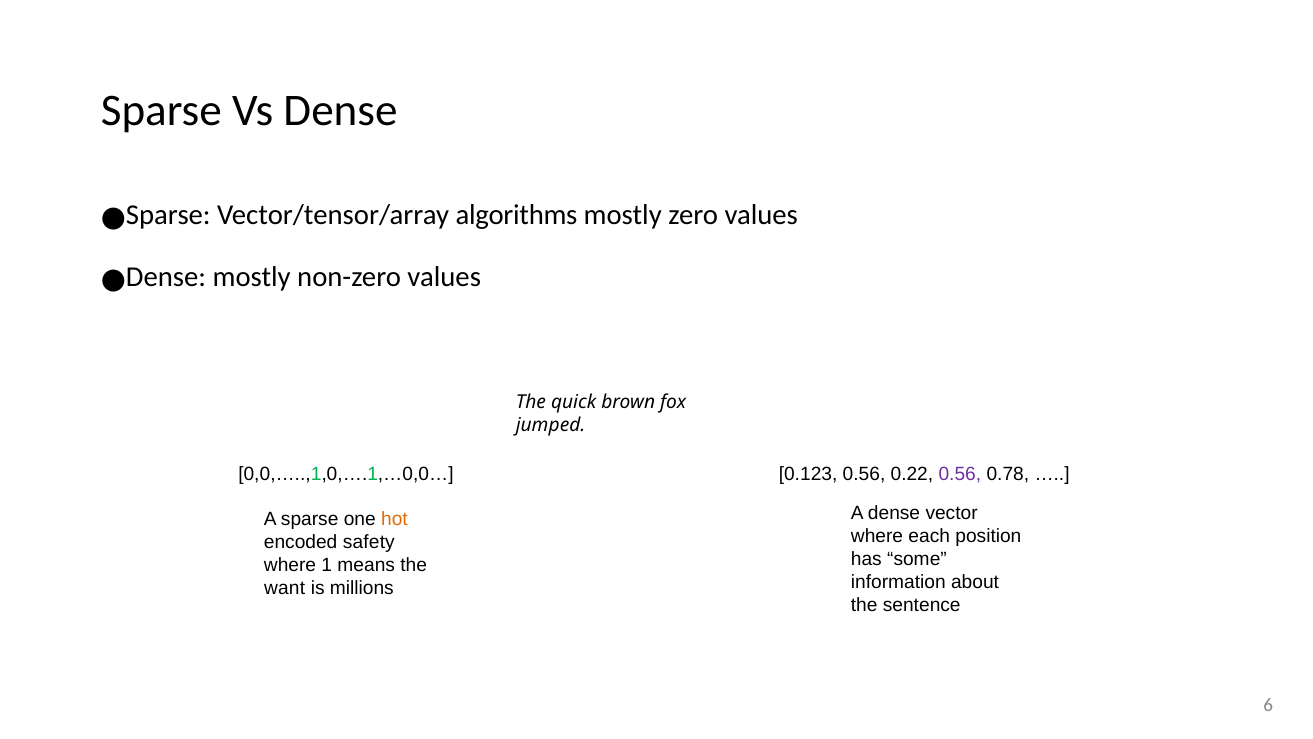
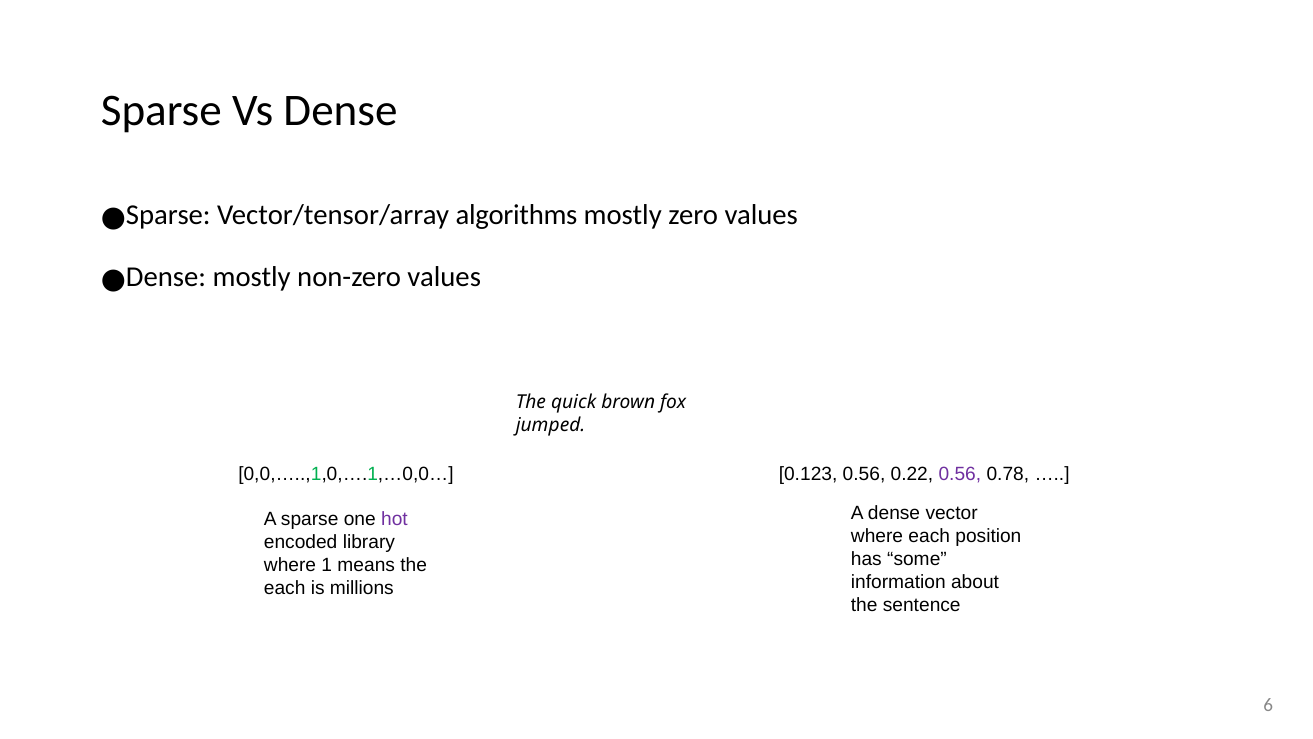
hot colour: orange -> purple
safety: safety -> library
want at (285, 588): want -> each
